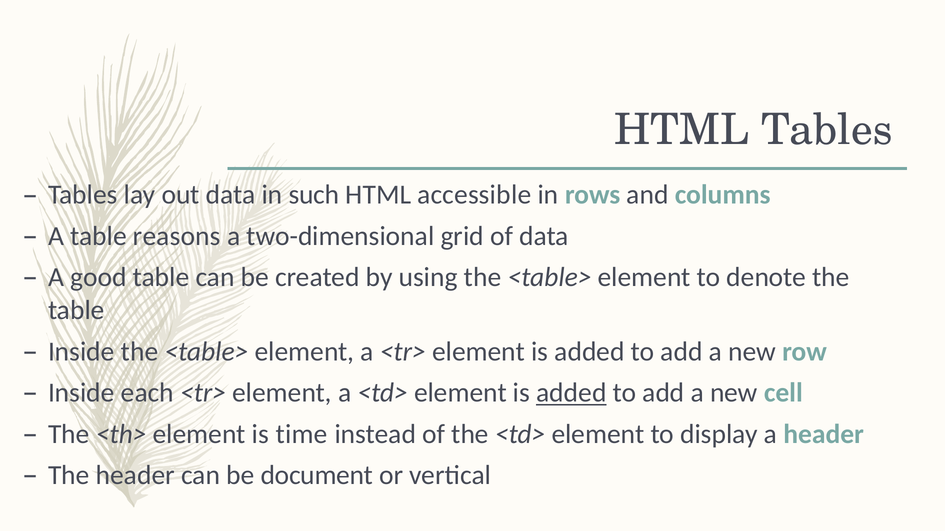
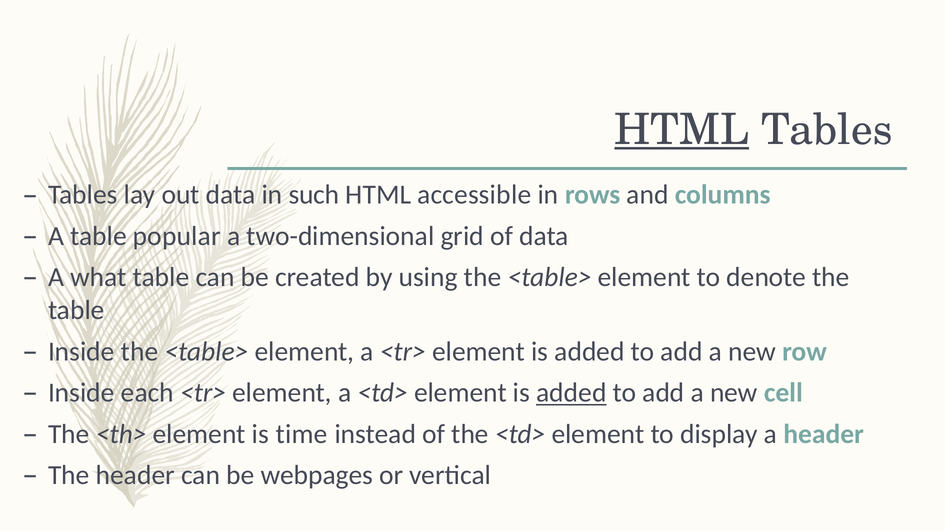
HTML at (682, 130) underline: none -> present
reasons: reasons -> popular
good: good -> what
document: document -> webpages
